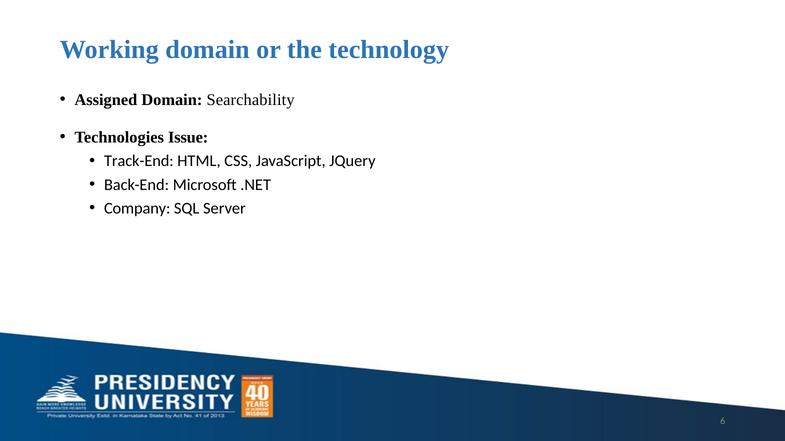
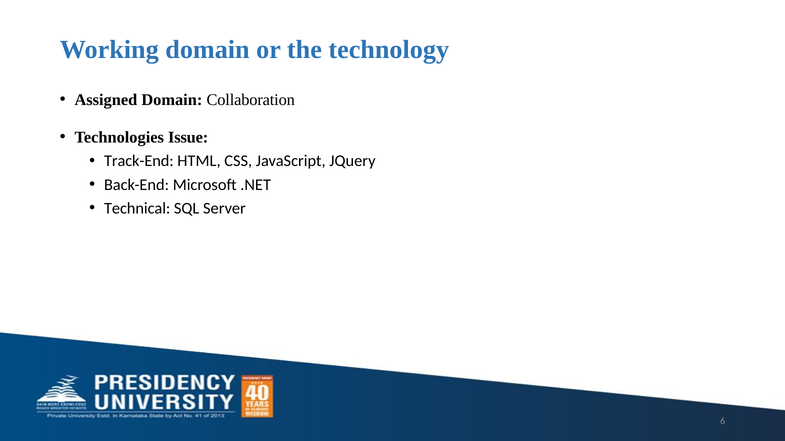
Searchability: Searchability -> Collaboration
Company: Company -> Technical
